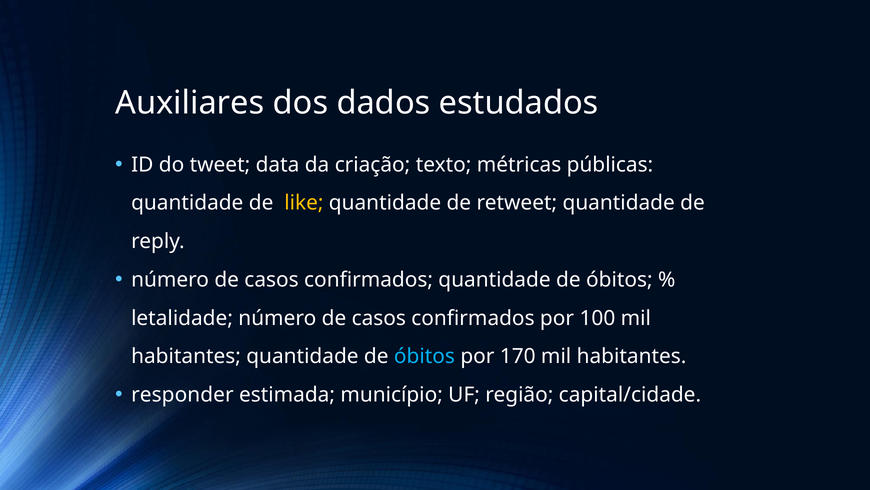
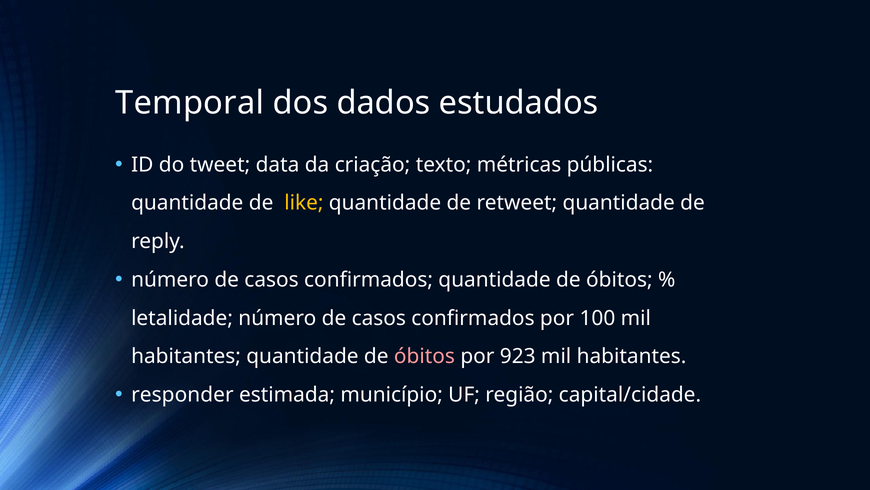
Auxiliares: Auxiliares -> Temporal
óbitos at (424, 356) colour: light blue -> pink
170: 170 -> 923
